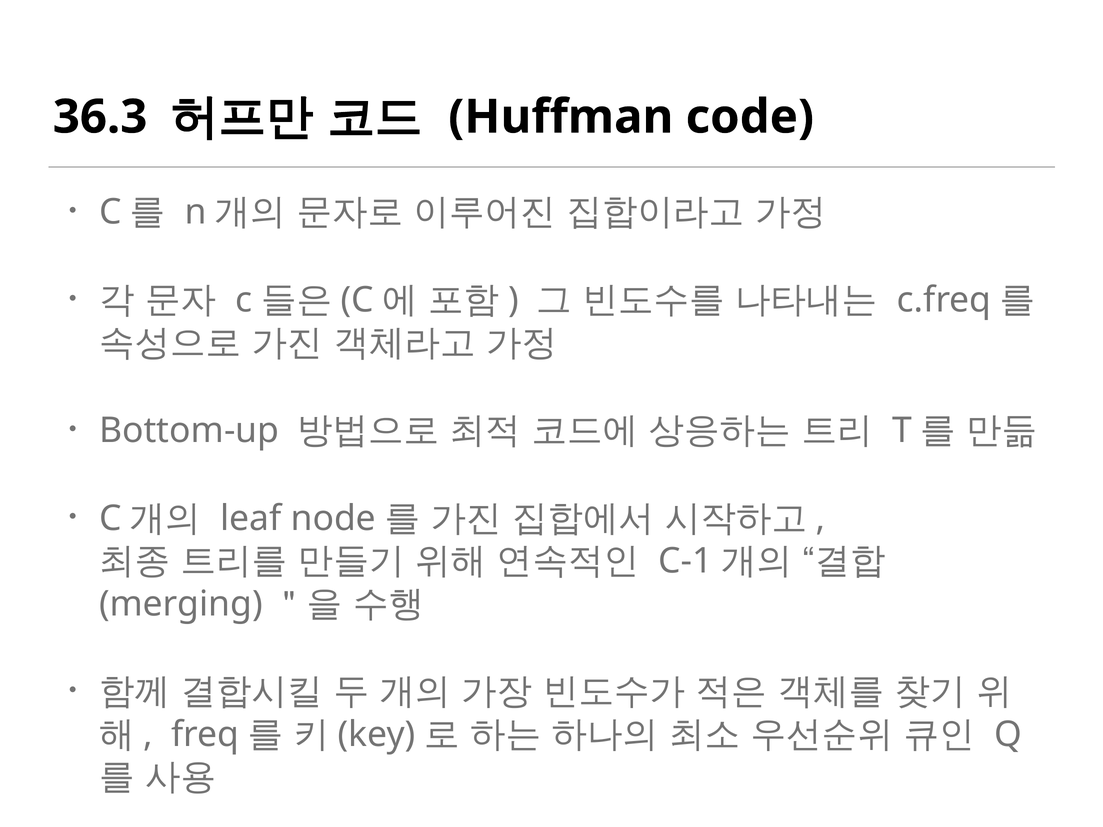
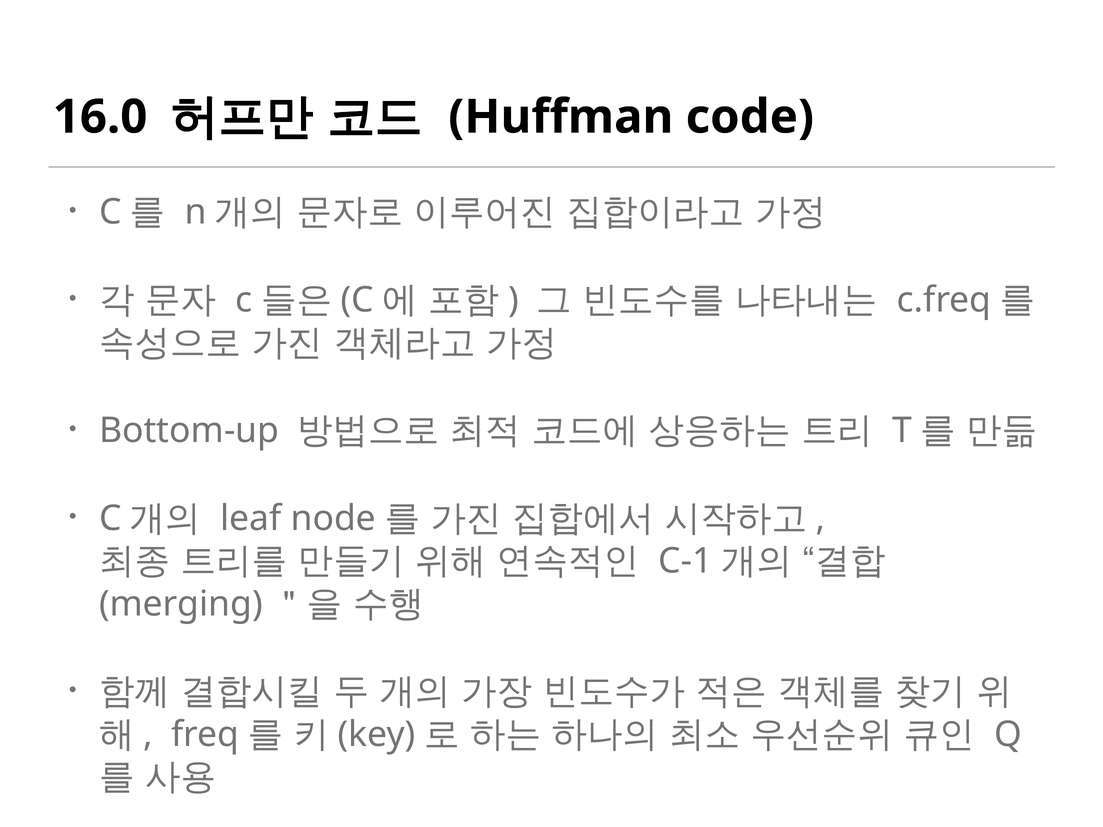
36.3: 36.3 -> 16.0
